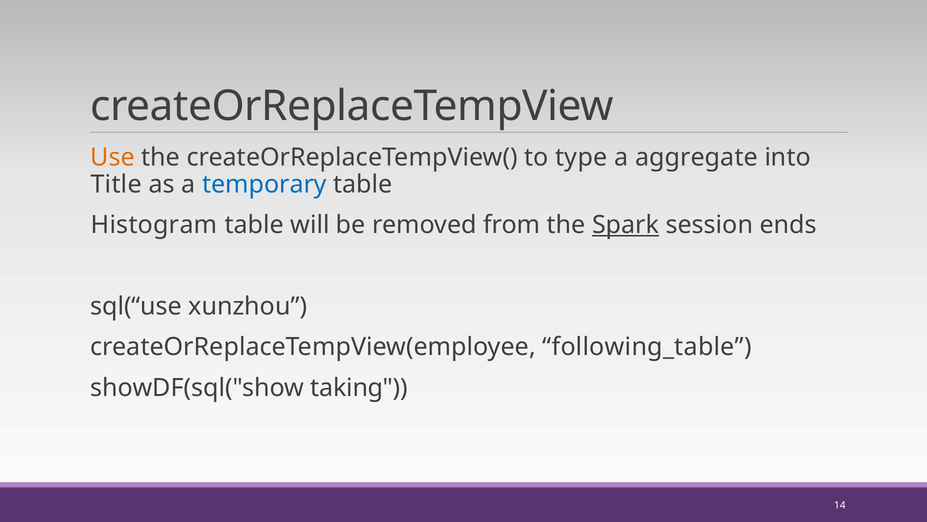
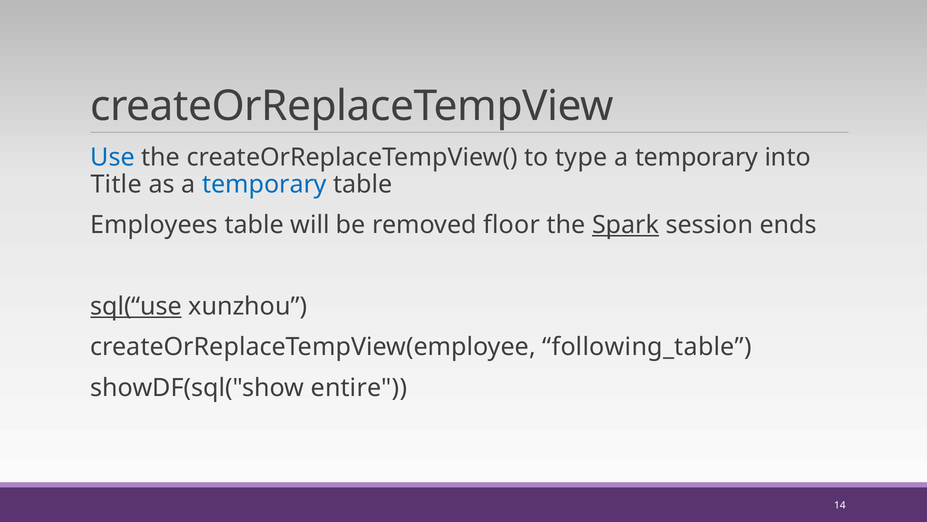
Use colour: orange -> blue
aggregate at (696, 157): aggregate -> temporary
Histogram: Histogram -> Employees
from: from -> floor
sql(“use underline: none -> present
taking: taking -> entire
